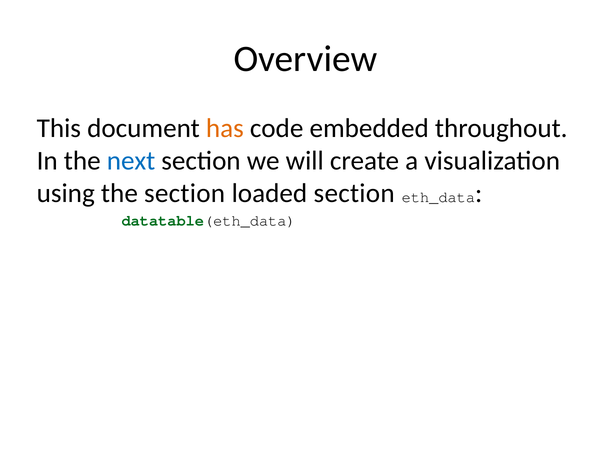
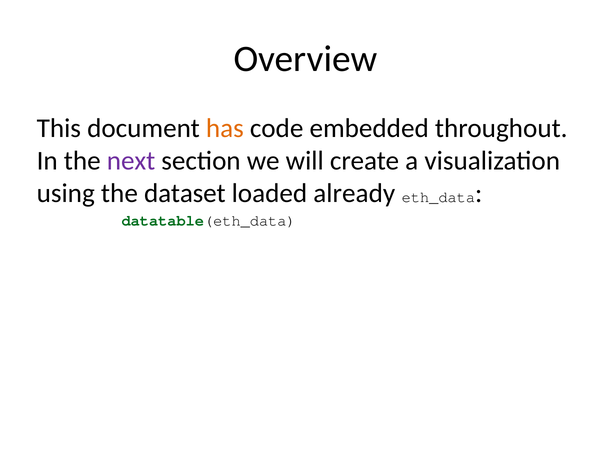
next colour: blue -> purple
the section: section -> dataset
loaded section: section -> already
